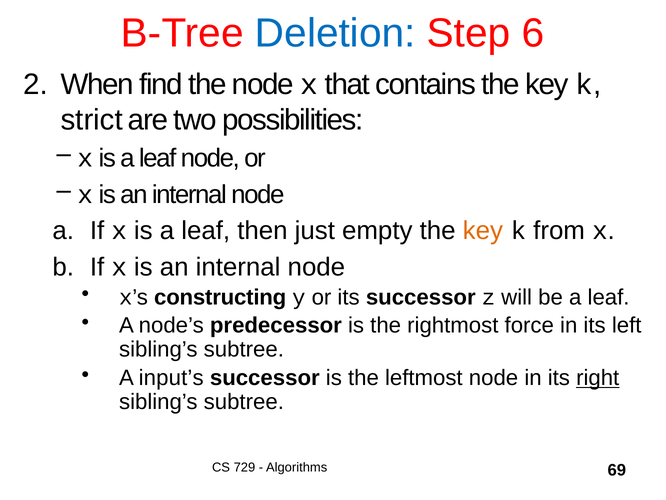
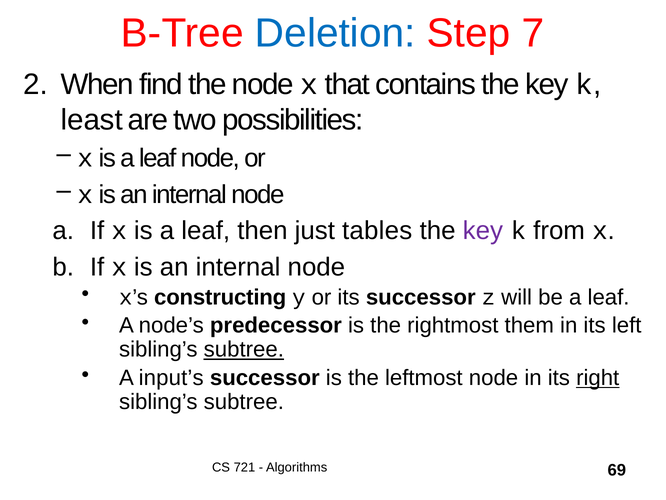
6: 6 -> 7
strict: strict -> least
empty: empty -> tables
key at (483, 231) colour: orange -> purple
force: force -> them
subtree at (244, 349) underline: none -> present
729: 729 -> 721
